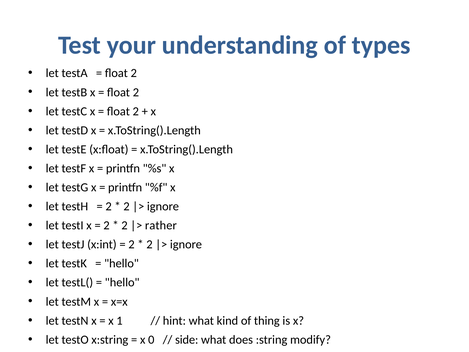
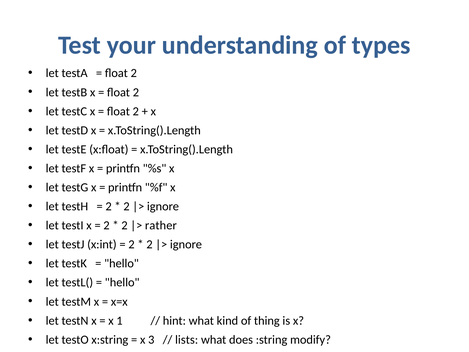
0: 0 -> 3
side: side -> lists
